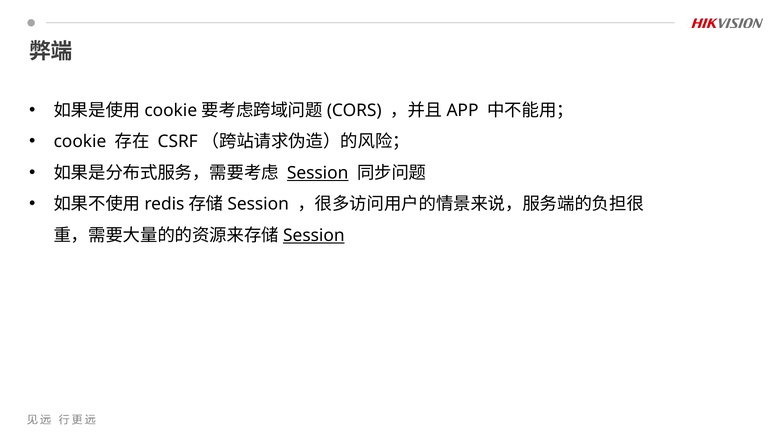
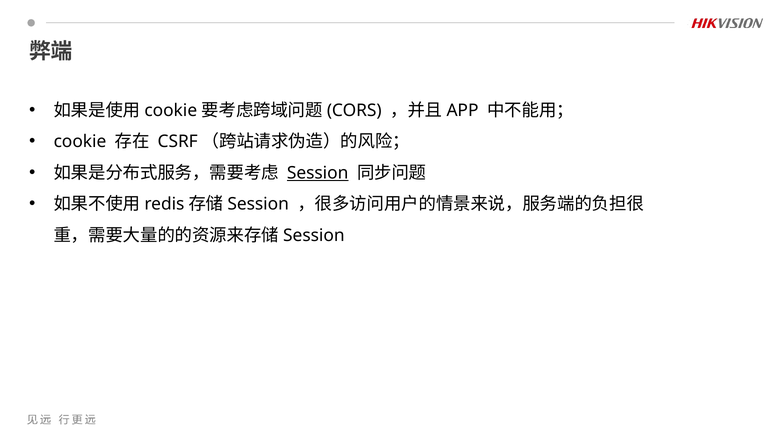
Session at (314, 235) underline: present -> none
